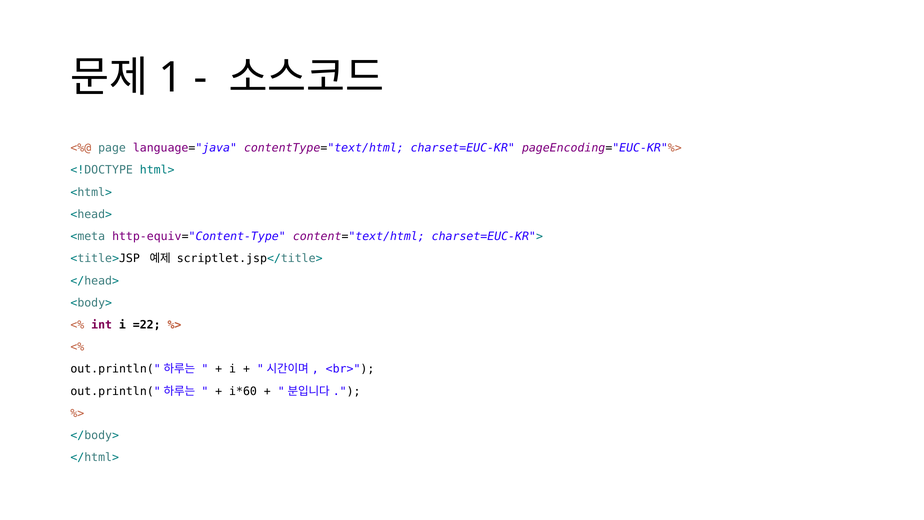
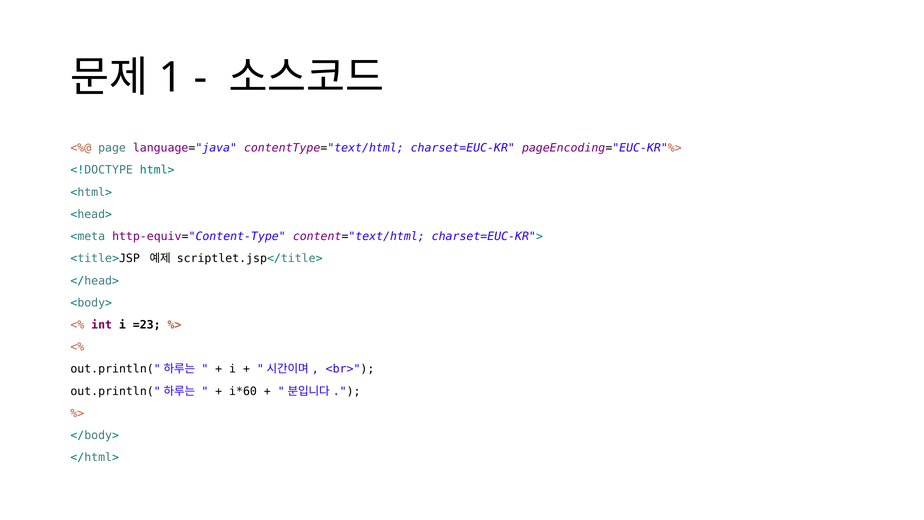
=22: =22 -> =23
